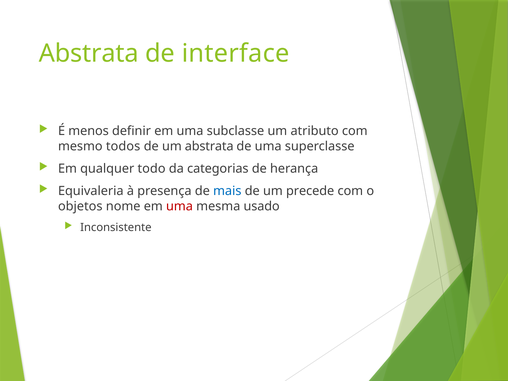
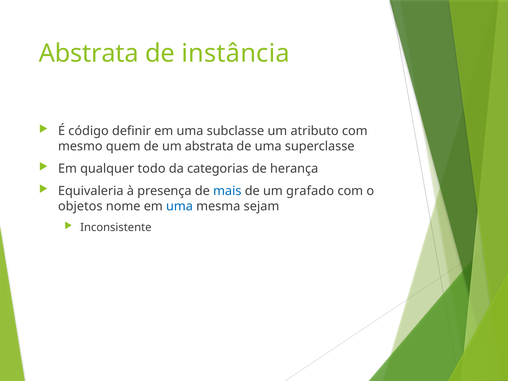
interface: interface -> instância
menos: menos -> código
todos: todos -> quem
precede: precede -> grafado
uma at (179, 206) colour: red -> blue
usado: usado -> sejam
